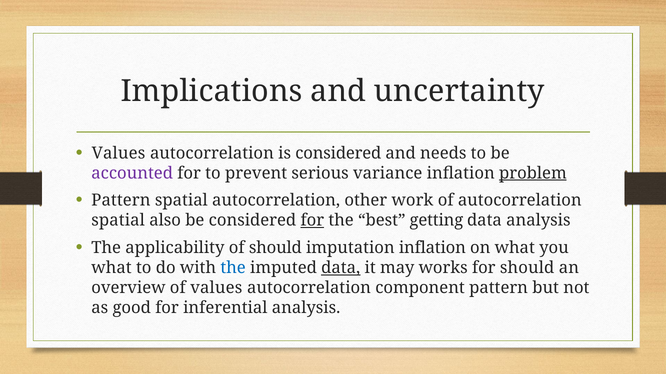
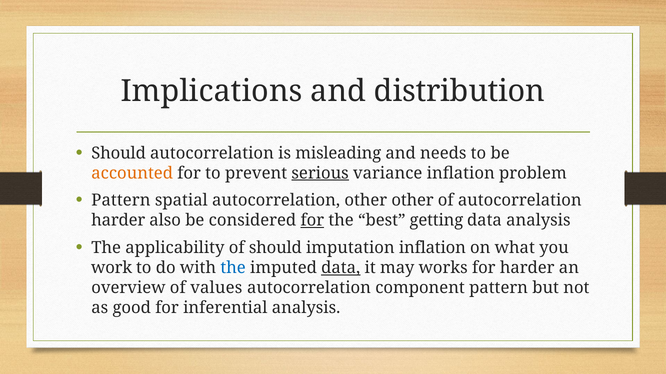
uncertainty: uncertainty -> distribution
Values at (118, 153): Values -> Should
is considered: considered -> misleading
accounted colour: purple -> orange
serious underline: none -> present
problem underline: present -> none
other work: work -> other
spatial at (118, 221): spatial -> harder
what at (112, 268): what -> work
for should: should -> harder
